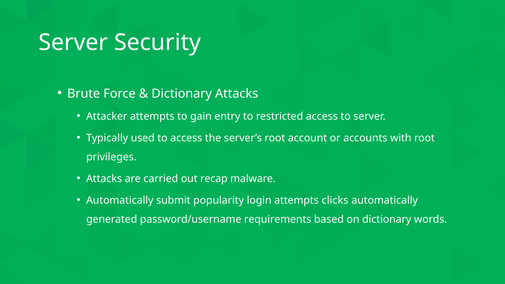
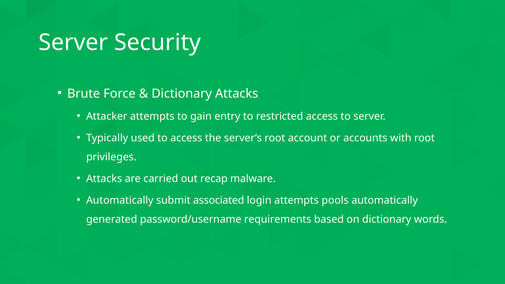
popularity: popularity -> associated
clicks: clicks -> pools
